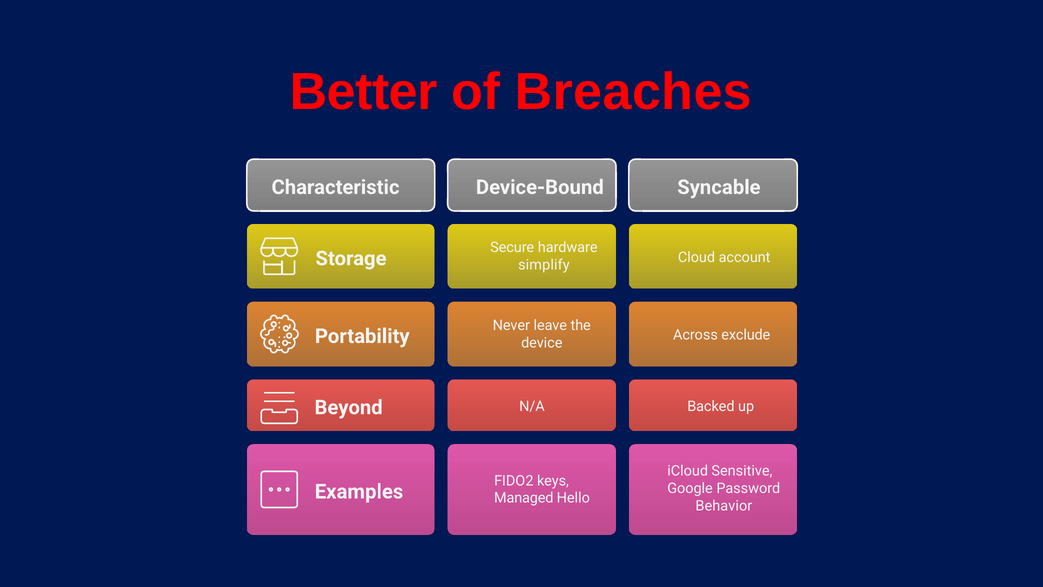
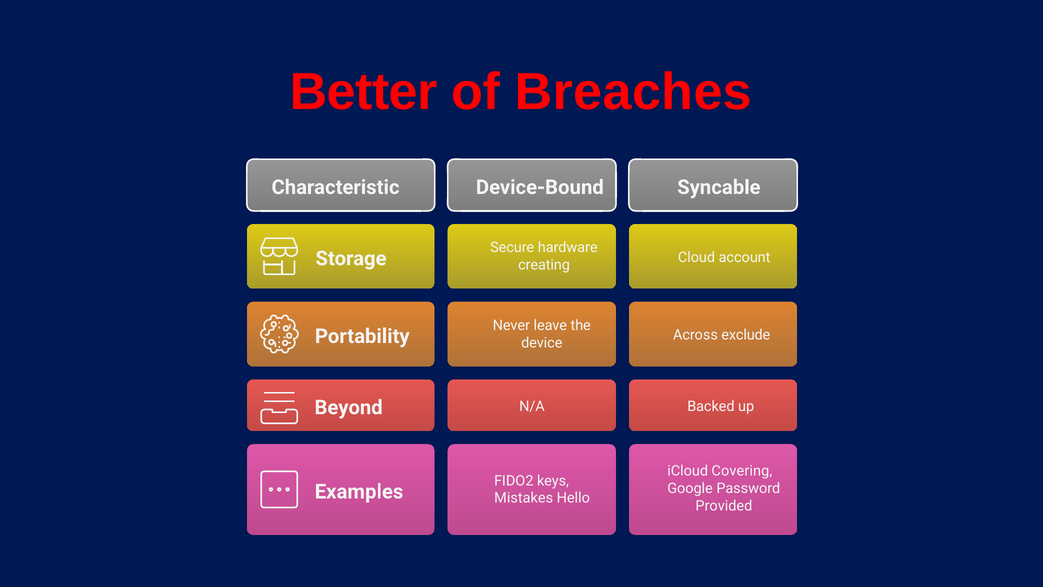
simplify: simplify -> creating
Sensitive: Sensitive -> Covering
Managed: Managed -> Mistakes
Behavior: Behavior -> Provided
